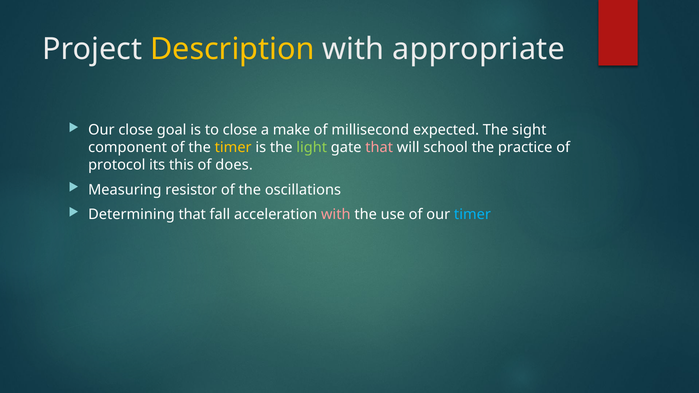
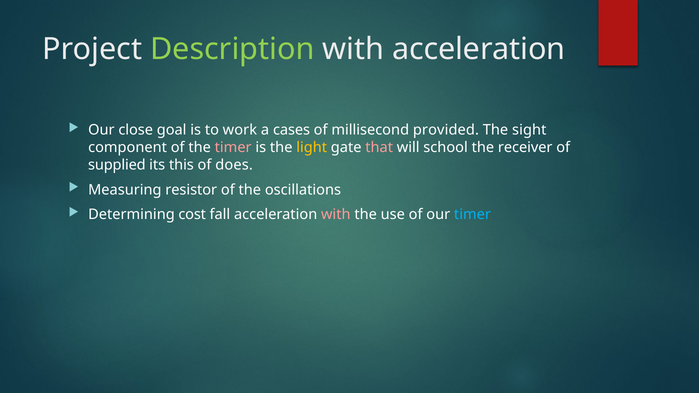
Description colour: yellow -> light green
with appropriate: appropriate -> acceleration
to close: close -> work
make: make -> cases
expected: expected -> provided
timer at (233, 148) colour: yellow -> pink
light colour: light green -> yellow
practice: practice -> receiver
protocol: protocol -> supplied
Determining that: that -> cost
